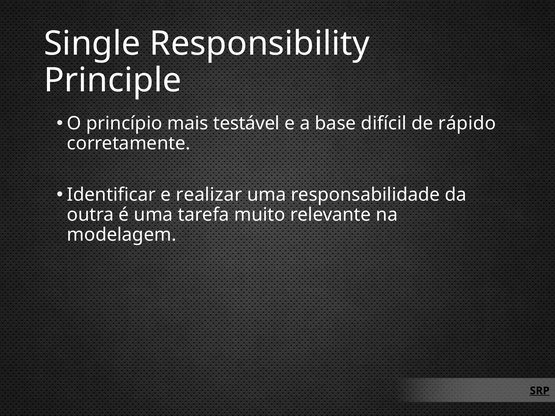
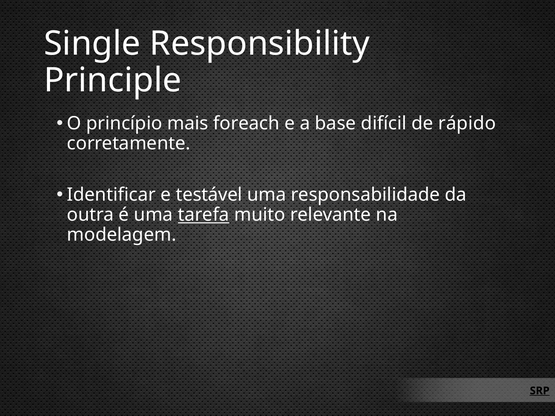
testável: testável -> foreach
realizar: realizar -> testável
tarefa underline: none -> present
